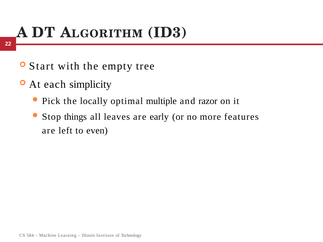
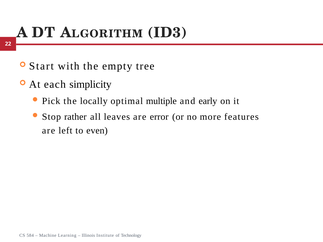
razor: razor -> early
things: things -> rather
early: early -> error
